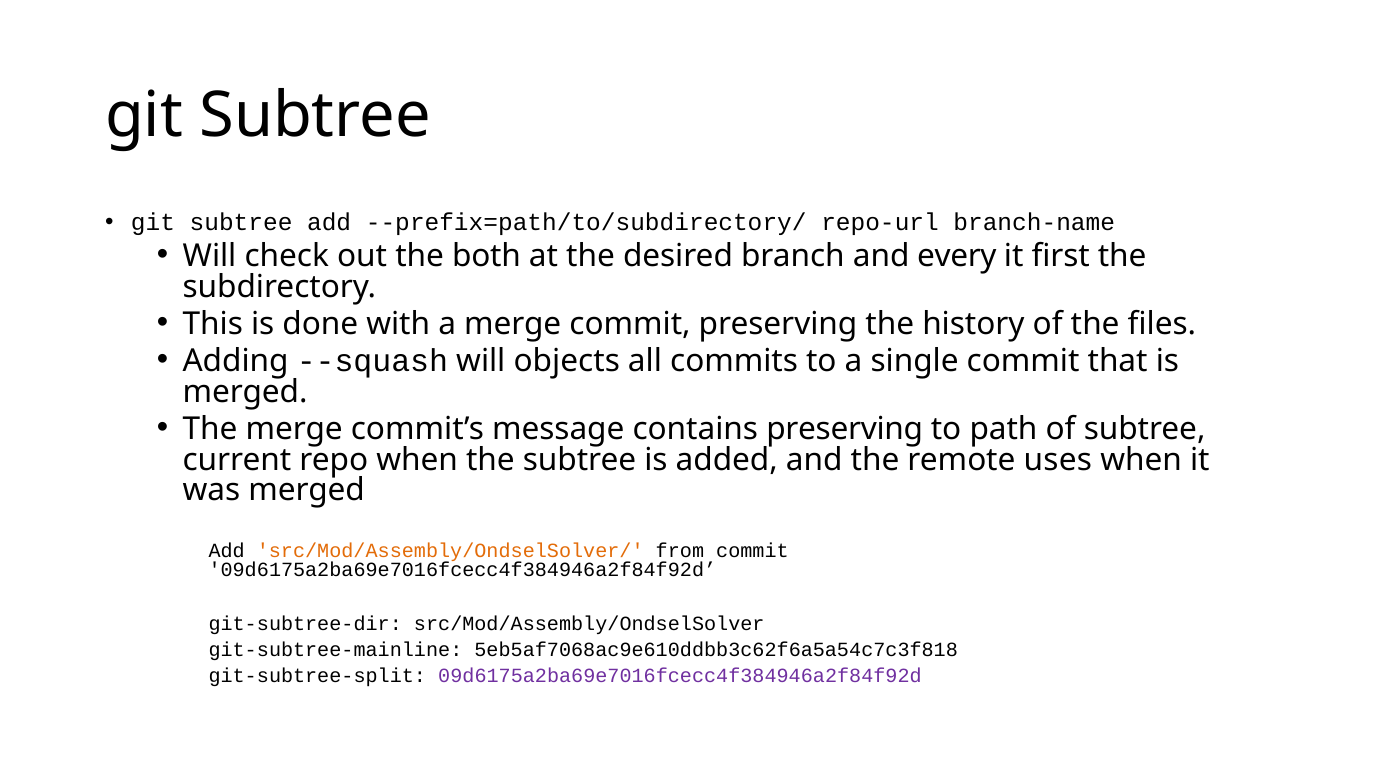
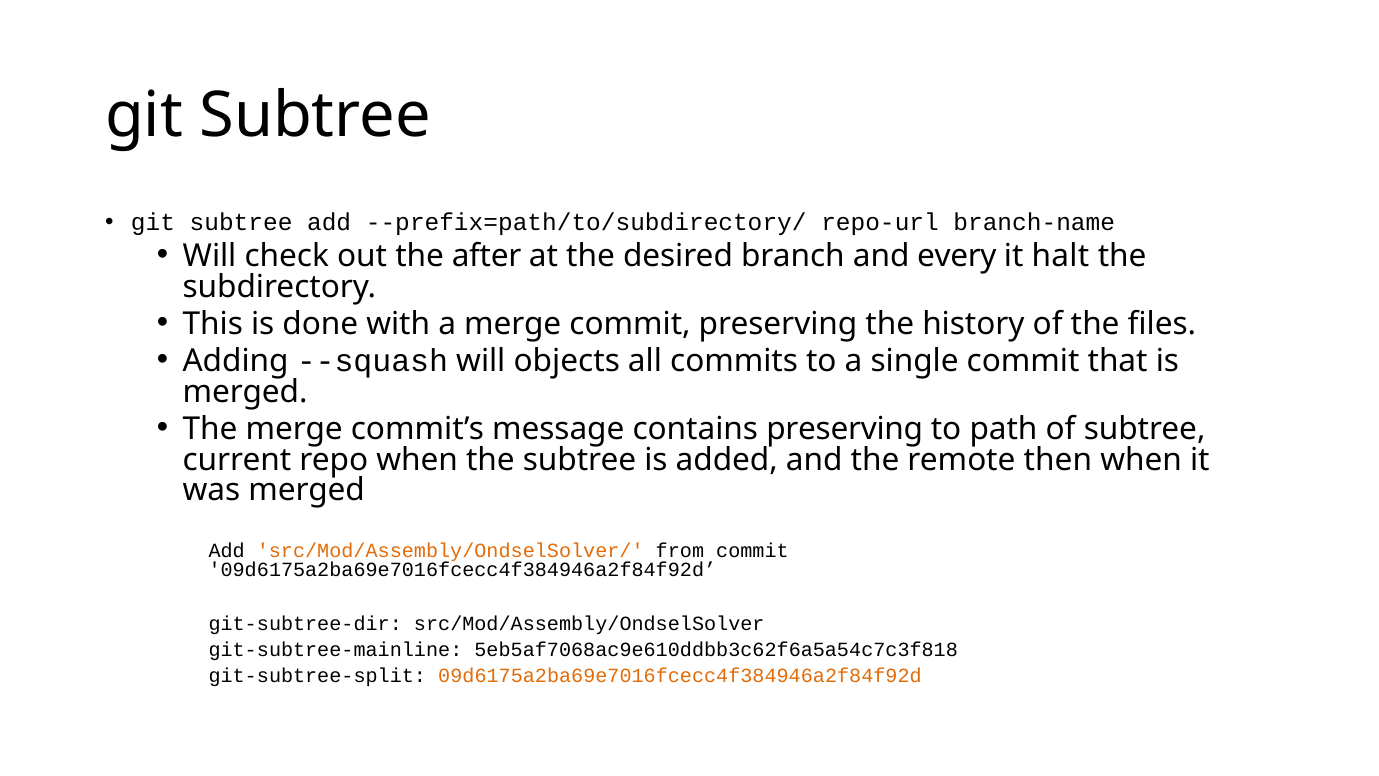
both: both -> after
first: first -> halt
uses: uses -> then
09d6175a2ba69e7016fcecc4f384946a2f84f92d at (680, 676) colour: purple -> orange
